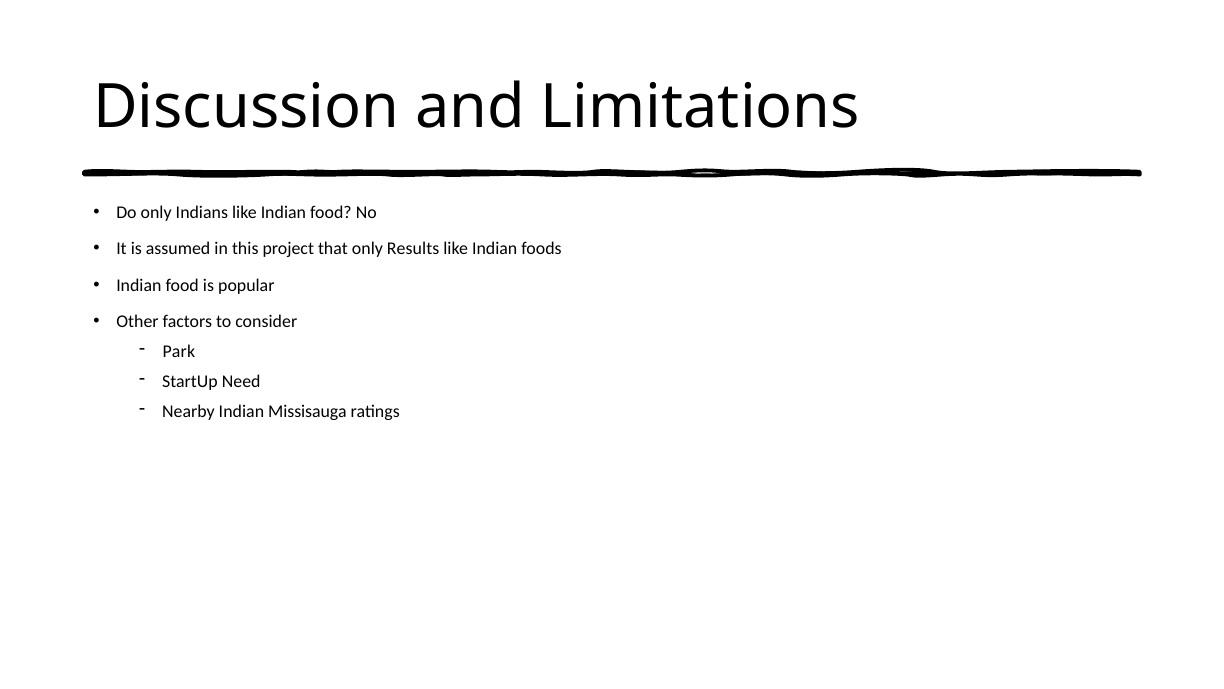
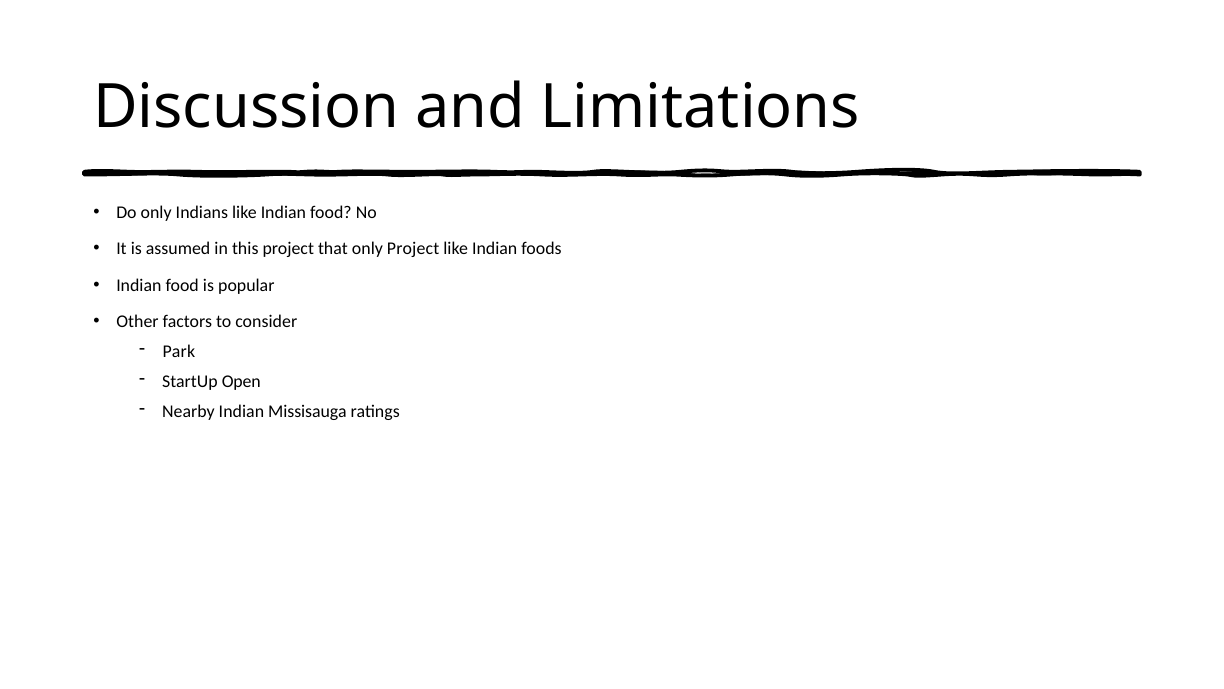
only Results: Results -> Project
Need: Need -> Open
